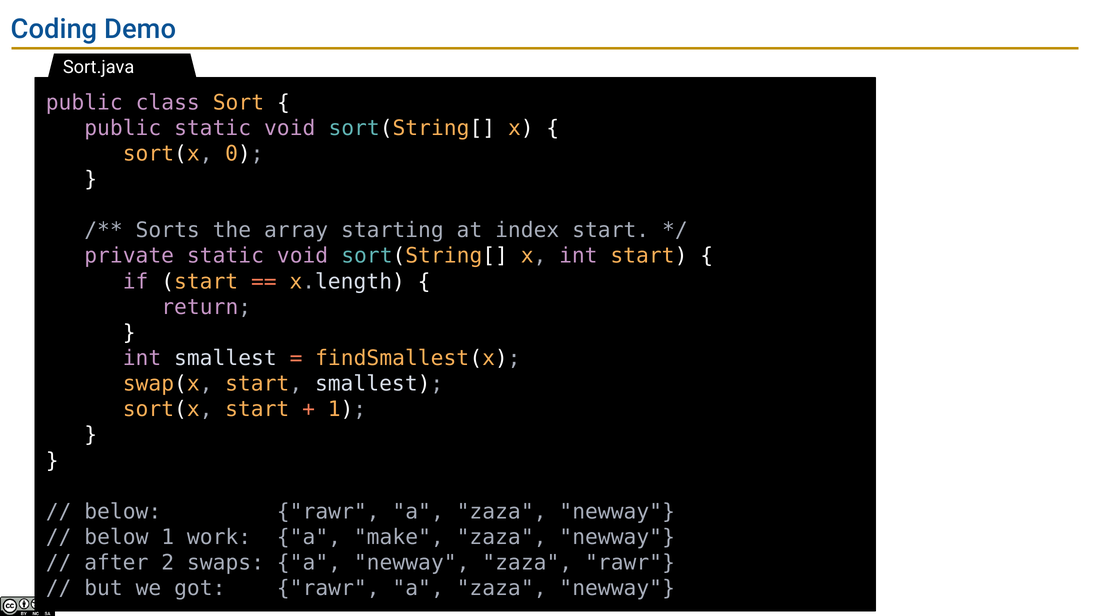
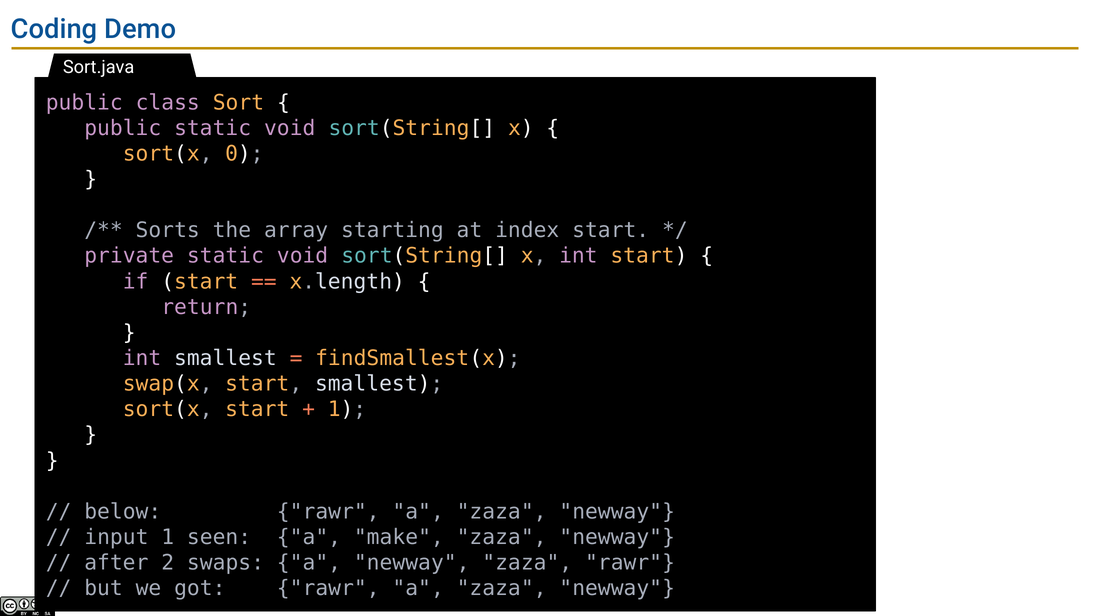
below at (116, 537): below -> input
work: work -> seen
